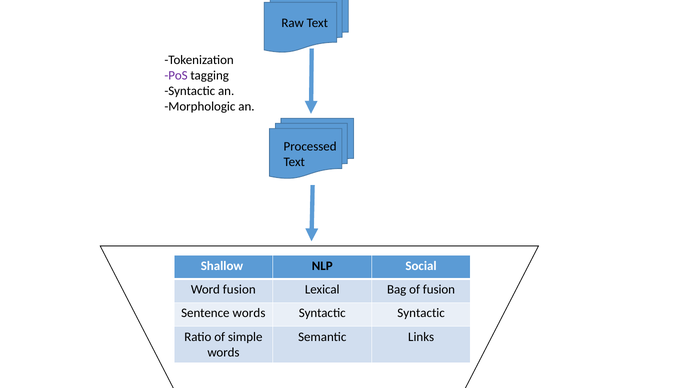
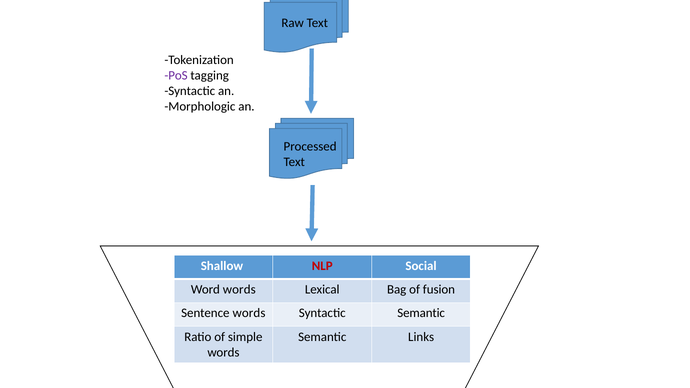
NLP colour: black -> red
Word fusion: fusion -> words
Syntactic Syntactic: Syntactic -> Semantic
